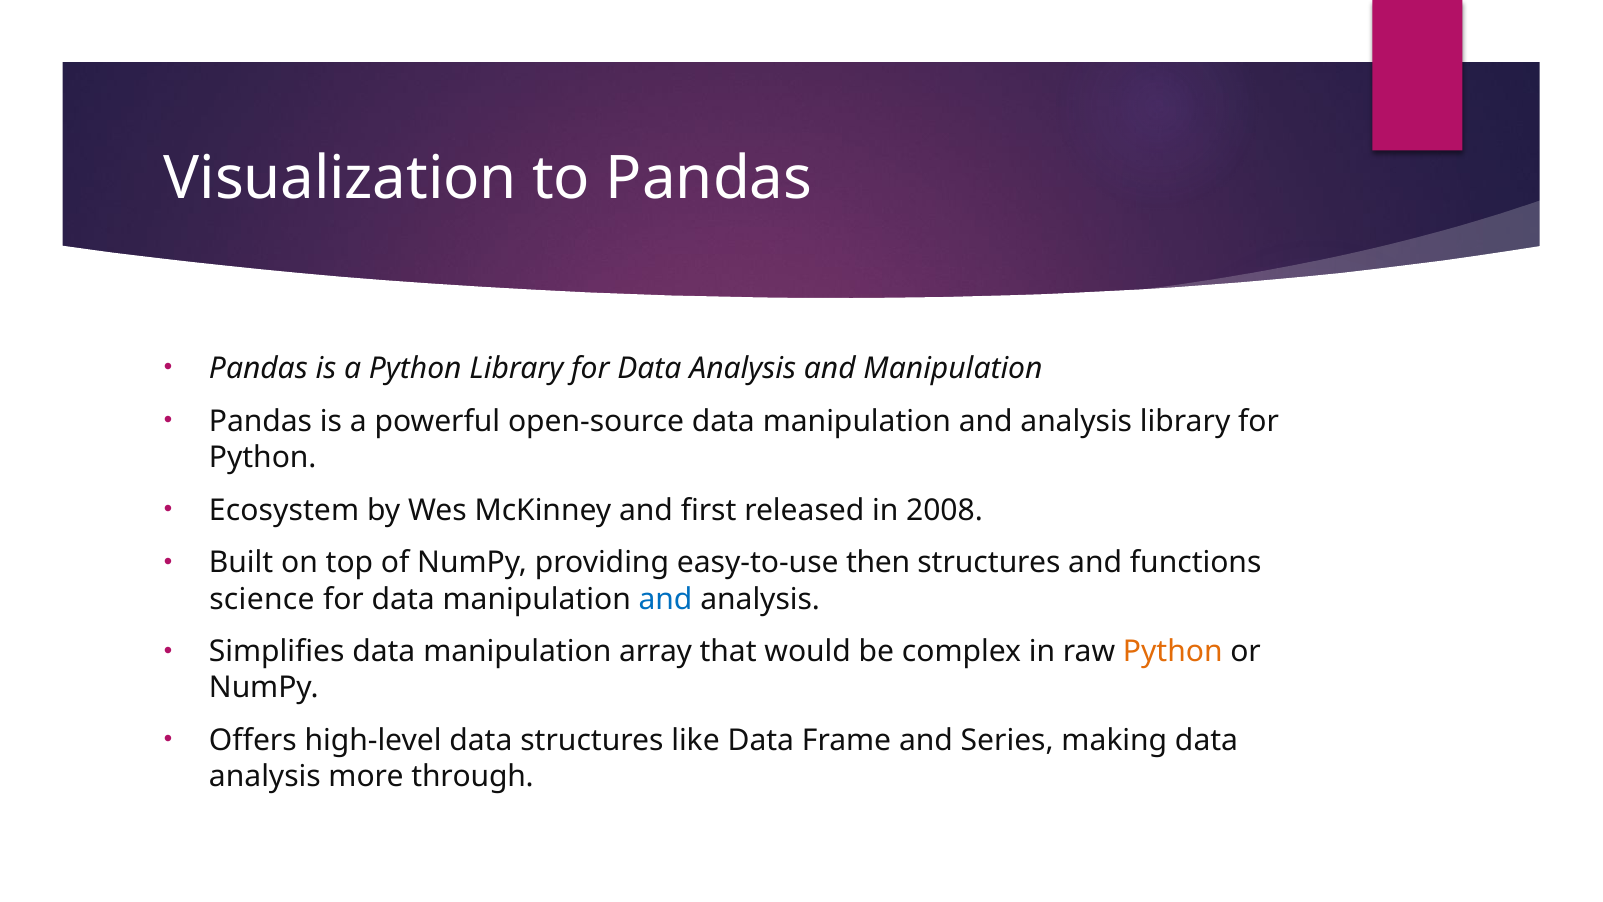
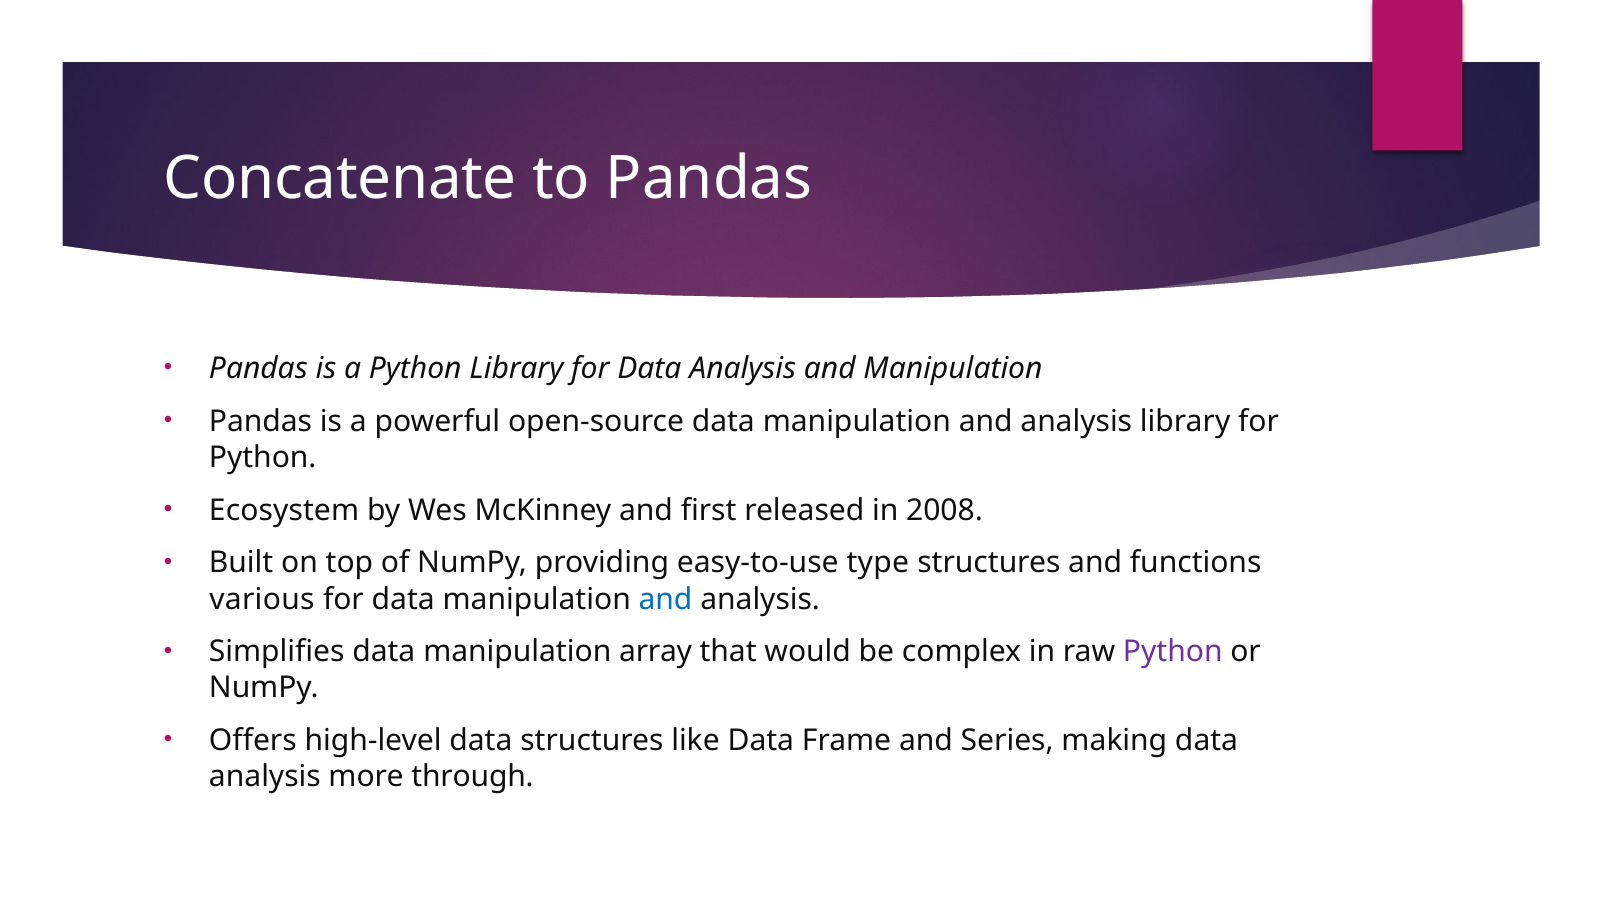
Visualization: Visualization -> Concatenate
then: then -> type
science: science -> various
Python at (1173, 652) colour: orange -> purple
